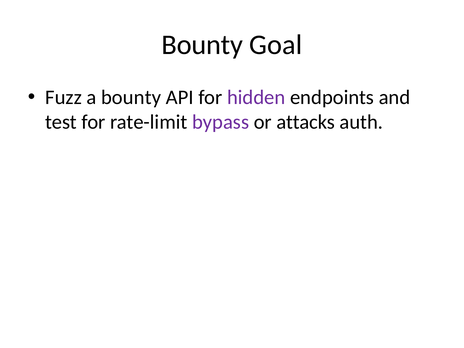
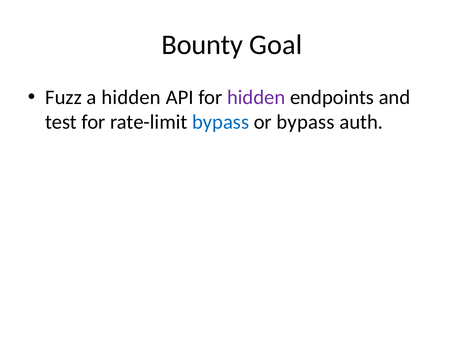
a bounty: bounty -> hidden
bypass at (221, 122) colour: purple -> blue
or attacks: attacks -> bypass
